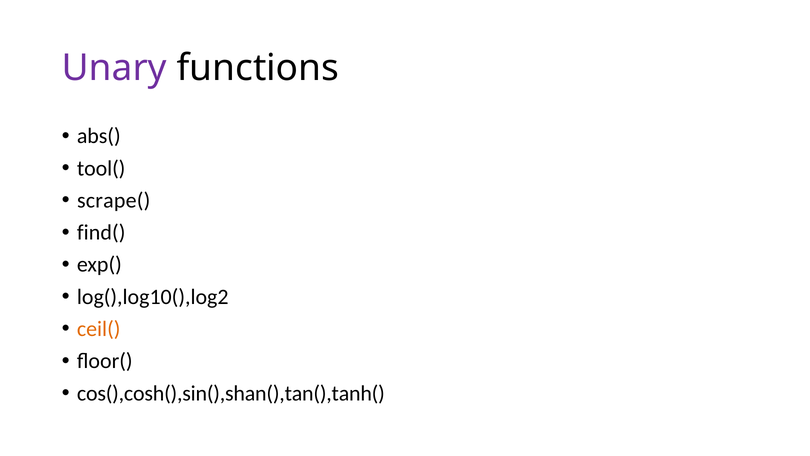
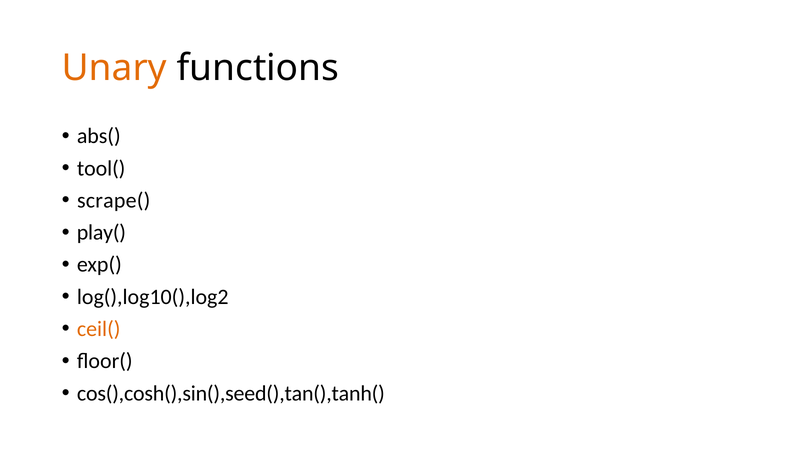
Unary colour: purple -> orange
find(: find( -> play(
cos(),cosh(),sin(),shan(),tan(),tanh(: cos(),cosh(),sin(),shan(),tan(),tanh( -> cos(),cosh(),sin(),seed(),tan(),tanh(
